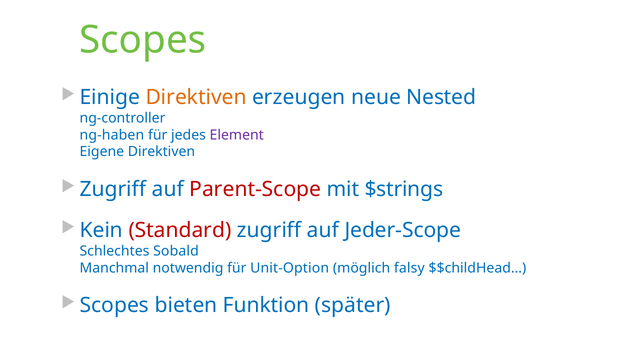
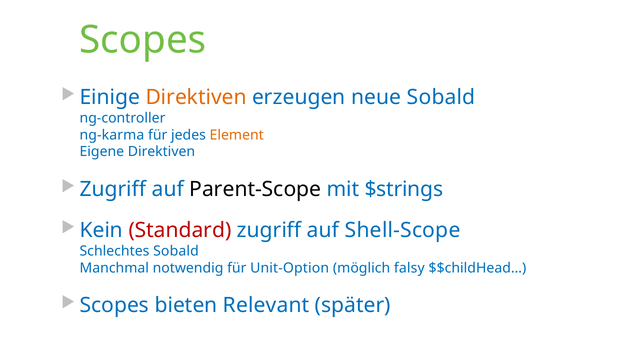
neue Nested: Nested -> Sobald
ng-haben: ng-haben -> ng-karma
Element colour: purple -> orange
Parent-Scope colour: red -> black
Jeder-Scope: Jeder-Scope -> Shell-Scope
Funktion: Funktion -> Relevant
